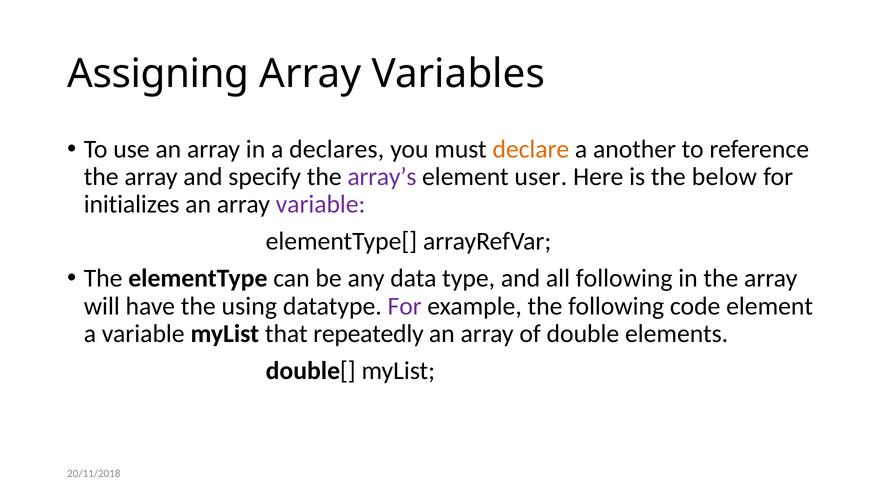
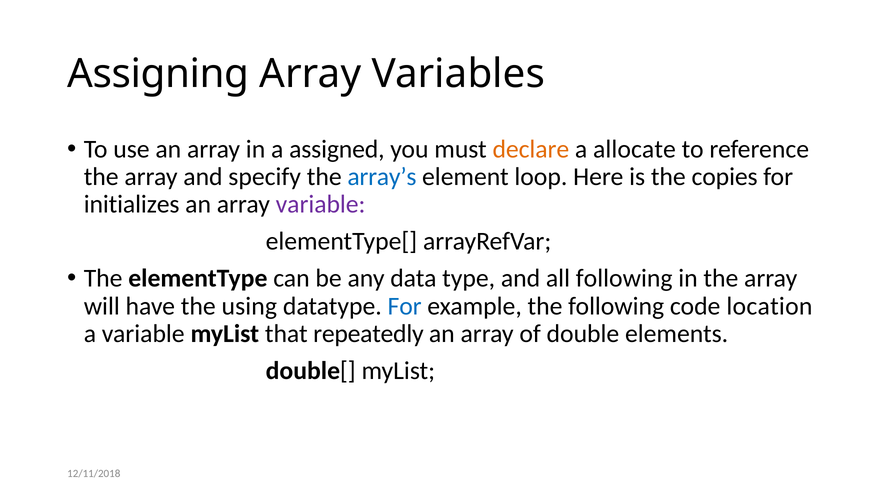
declares: declares -> assigned
another: another -> allocate
array’s colour: purple -> blue
user: user -> loop
below: below -> copies
For at (405, 306) colour: purple -> blue
code element: element -> location
20/11/2018: 20/11/2018 -> 12/11/2018
